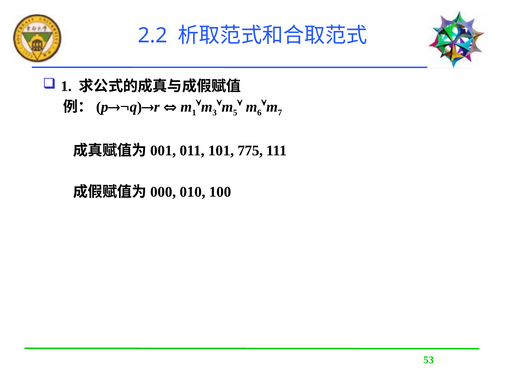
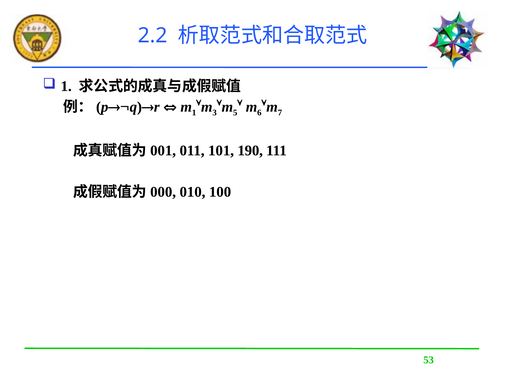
775: 775 -> 190
